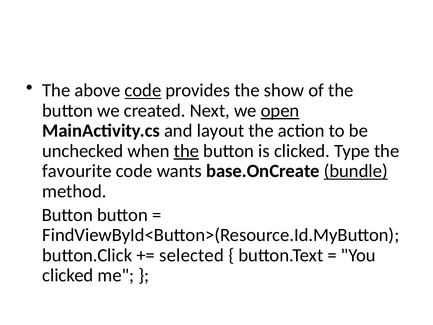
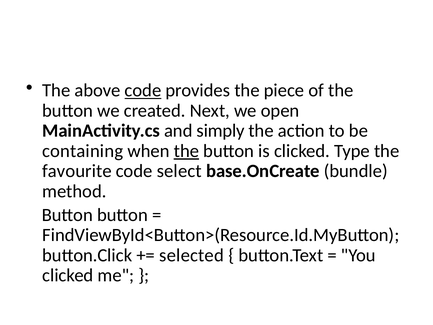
show: show -> piece
open underline: present -> none
layout: layout -> simply
unchecked: unchecked -> containing
wants: wants -> select
bundle underline: present -> none
